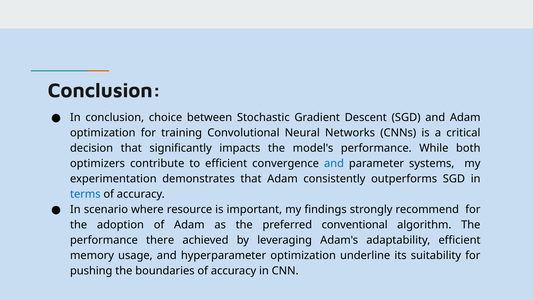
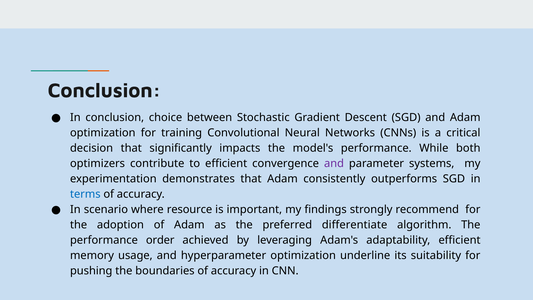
and at (334, 163) colour: blue -> purple
conventional: conventional -> differentiate
there: there -> order
